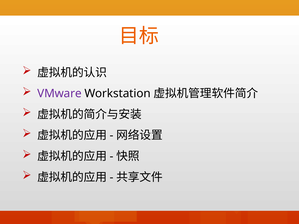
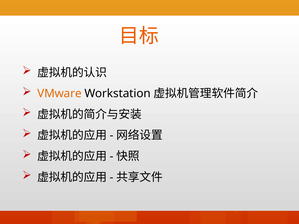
VMware colour: purple -> orange
